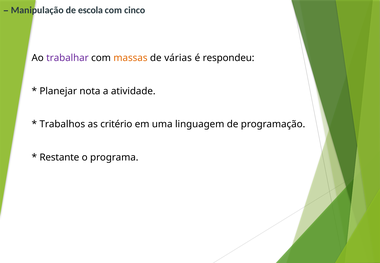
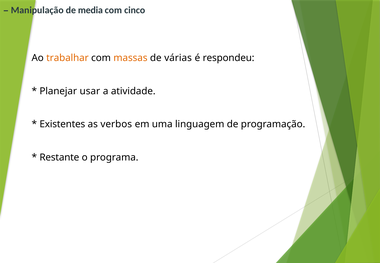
escola: escola -> media
trabalhar colour: purple -> orange
nota: nota -> usar
Trabalhos: Trabalhos -> Existentes
critério: critério -> verbos
